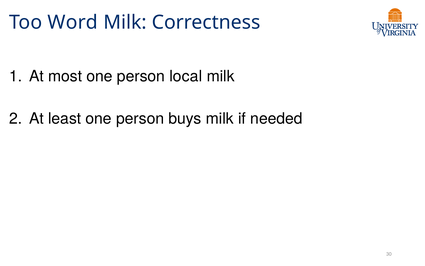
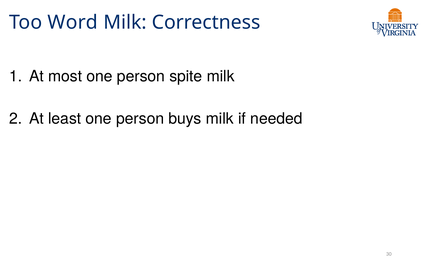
local: local -> spite
